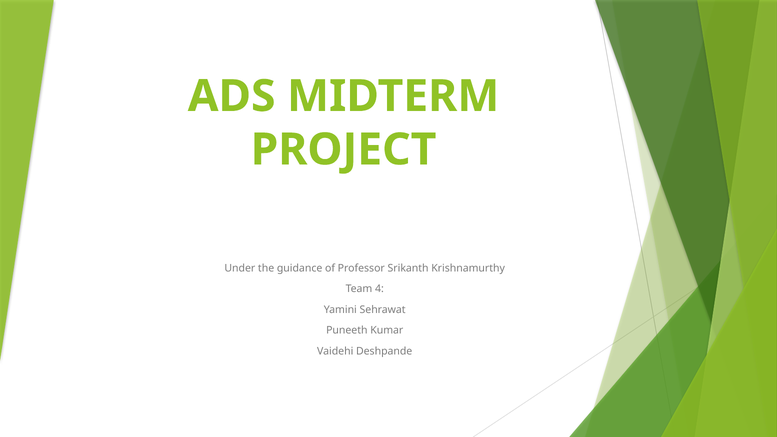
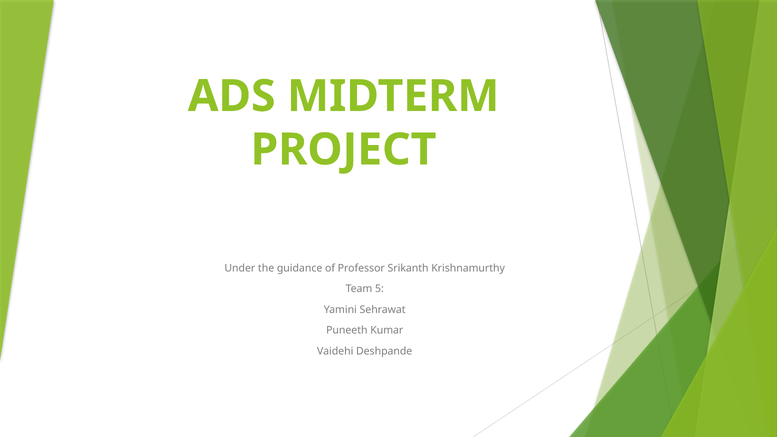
4: 4 -> 5
